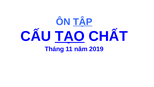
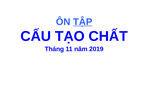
TẠO underline: present -> none
